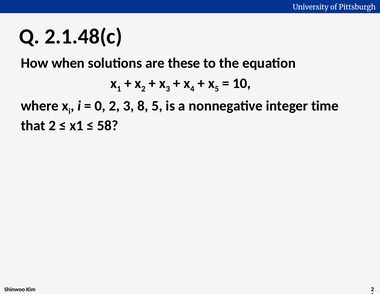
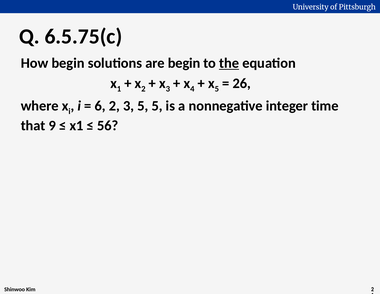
2.1.48(c: 2.1.48(c -> 6.5.75(c
How when: when -> begin
are these: these -> begin
the underline: none -> present
10: 10 -> 26
0: 0 -> 6
3 8: 8 -> 5
that 2: 2 -> 9
58: 58 -> 56
